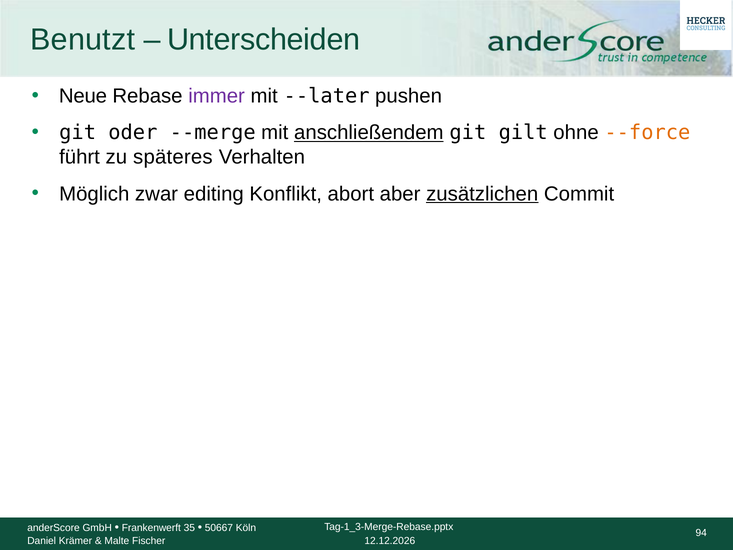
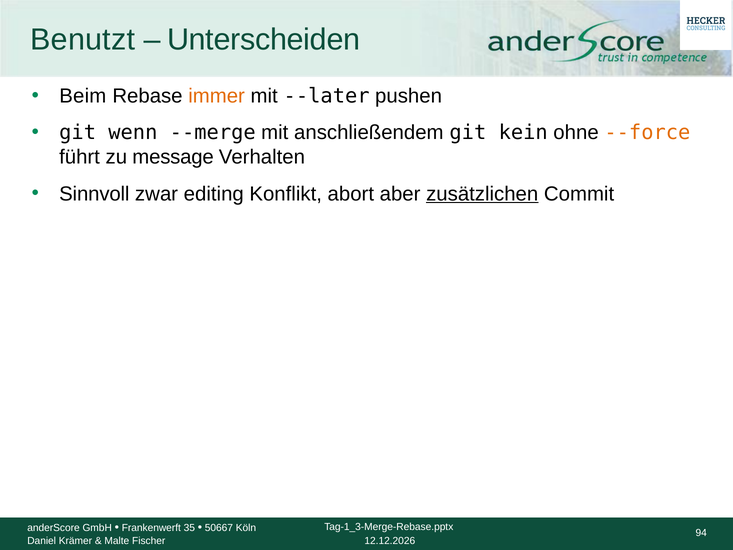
Neue: Neue -> Beim
immer colour: purple -> orange
oder: oder -> wenn
anschließendem underline: present -> none
gilt: gilt -> kein
späteres: späteres -> message
Möglich: Möglich -> Sinnvoll
